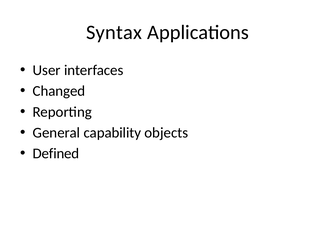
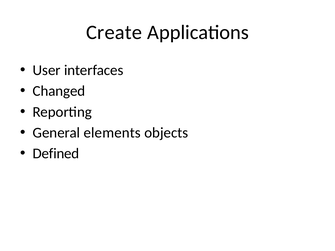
Syntax: Syntax -> Create
capability: capability -> elements
